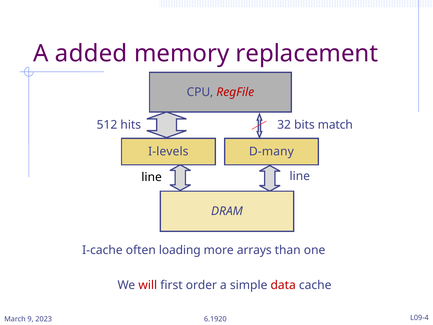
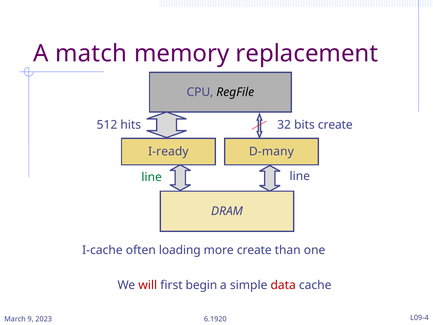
added: added -> match
RegFile colour: red -> black
bits match: match -> create
I-levels: I-levels -> I-ready
line at (152, 177) colour: black -> green
more arrays: arrays -> create
order: order -> begin
